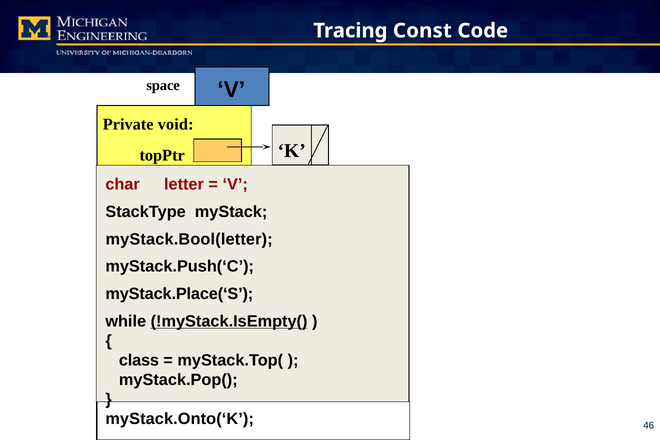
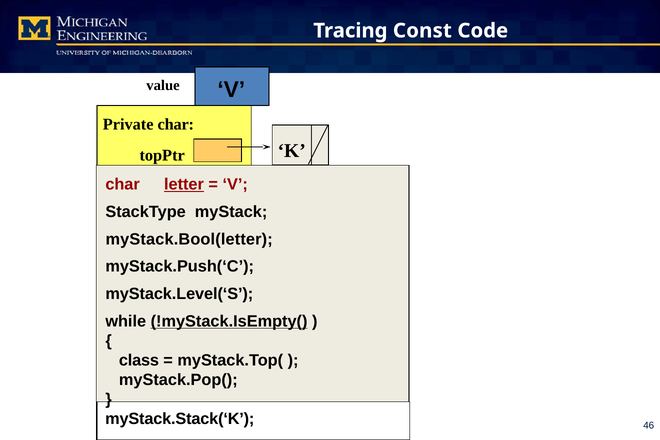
space: space -> value
Private void: void -> char
letter underline: none -> present
myStack.Place(‘S: myStack.Place(‘S -> myStack.Level(‘S
myStack.Onto(‘K: myStack.Onto(‘K -> myStack.Stack(‘K
